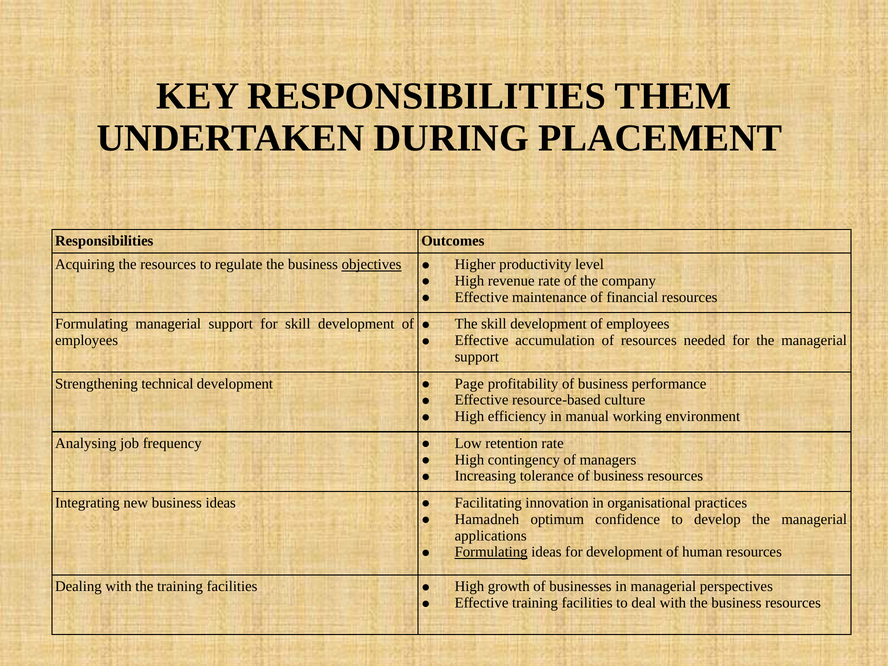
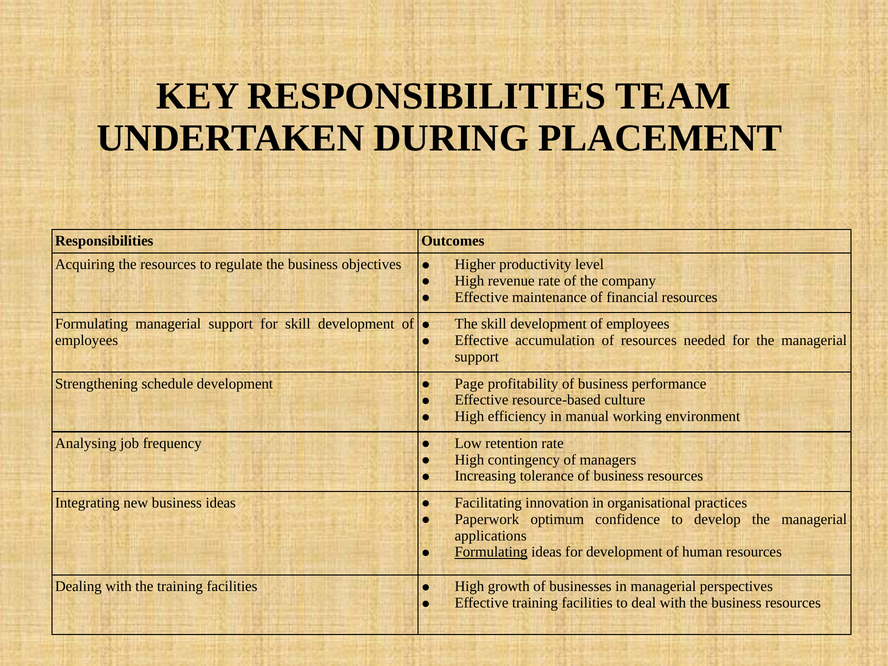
THEM: THEM -> TEAM
objectives underline: present -> none
technical: technical -> schedule
Hamadneh: Hamadneh -> Paperwork
